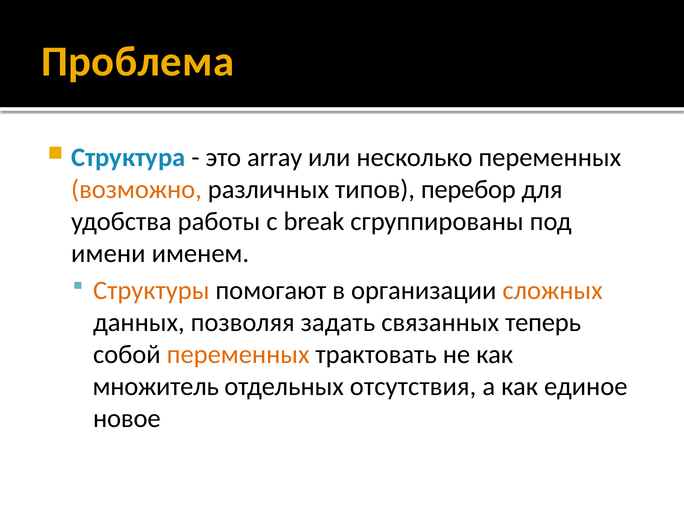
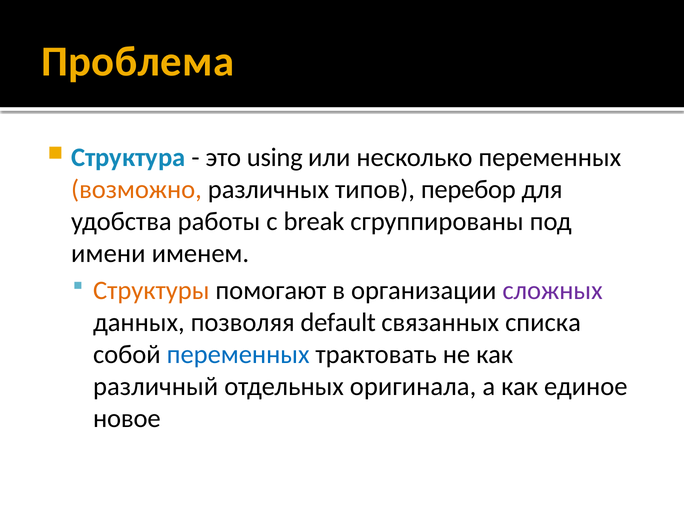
array: array -> using
сложных colour: orange -> purple
задать: задать -> default
теперь: теперь -> списка
переменных at (238, 354) colour: orange -> blue
множитель: множитель -> различный
отсутствия: отсутствия -> оригинала
